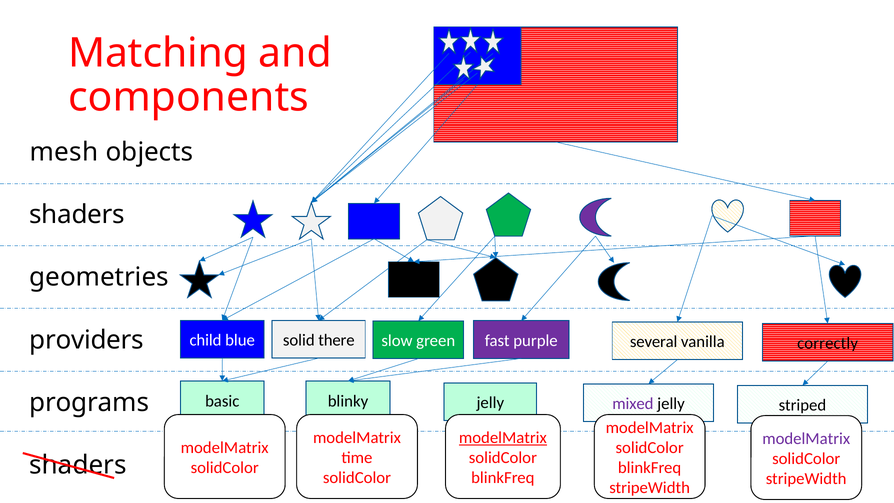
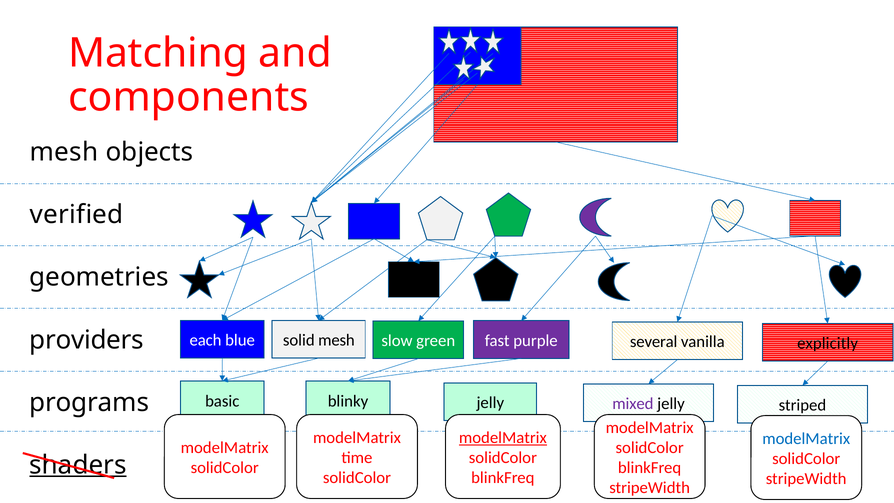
shaders at (77, 215): shaders -> verified
child: child -> each
solid there: there -> mesh
correctly: correctly -> explicitly
modelMatrix at (806, 438) colour: purple -> blue
shaders at (78, 465) underline: none -> present
